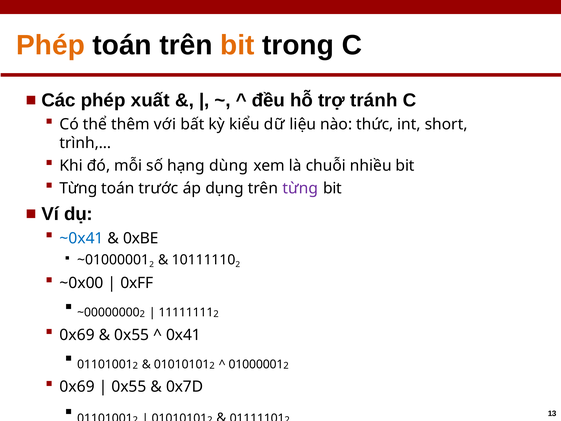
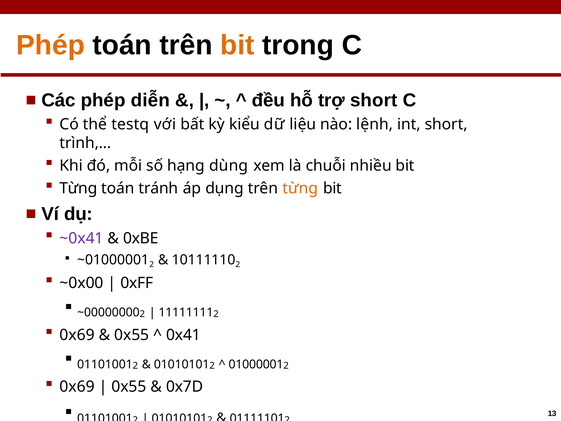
xuất: xuất -> diễn
trợ tránh: tránh -> short
thêm: thêm -> testq
thức: thức -> lệnh
trước: trước -> tránh
từng at (300, 188) colour: purple -> orange
~0x41 colour: blue -> purple
